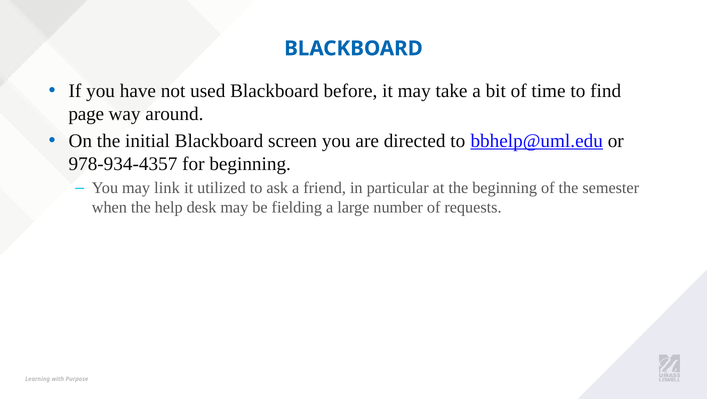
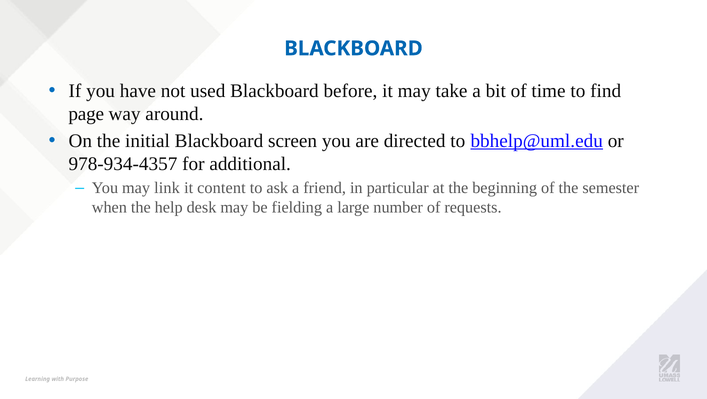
for beginning: beginning -> additional
utilized: utilized -> content
